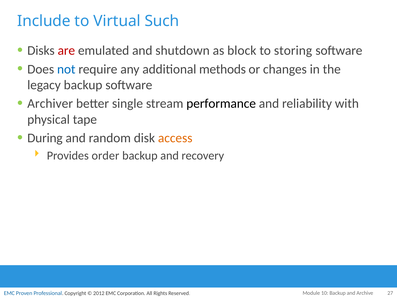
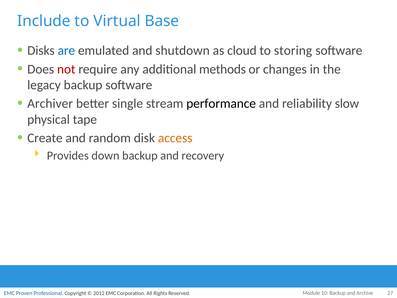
Such: Such -> Base
are colour: red -> blue
block: block -> cloud
not colour: blue -> red
with: with -> slow
During: During -> Create
order: order -> down
